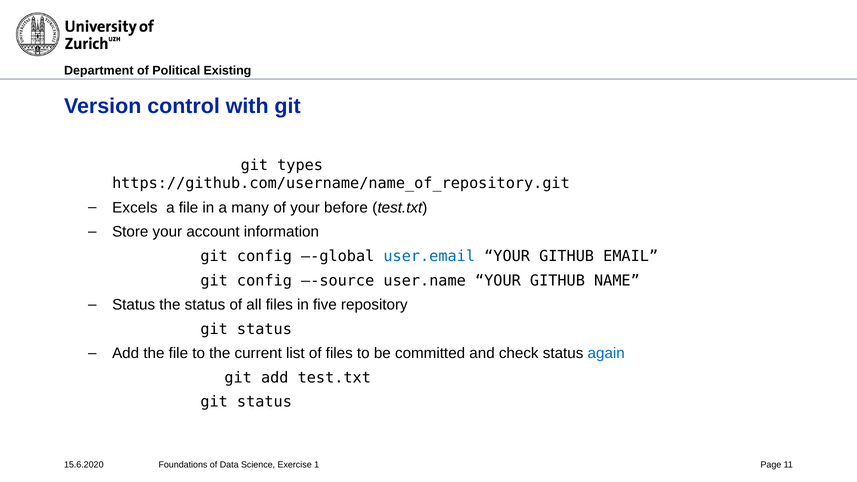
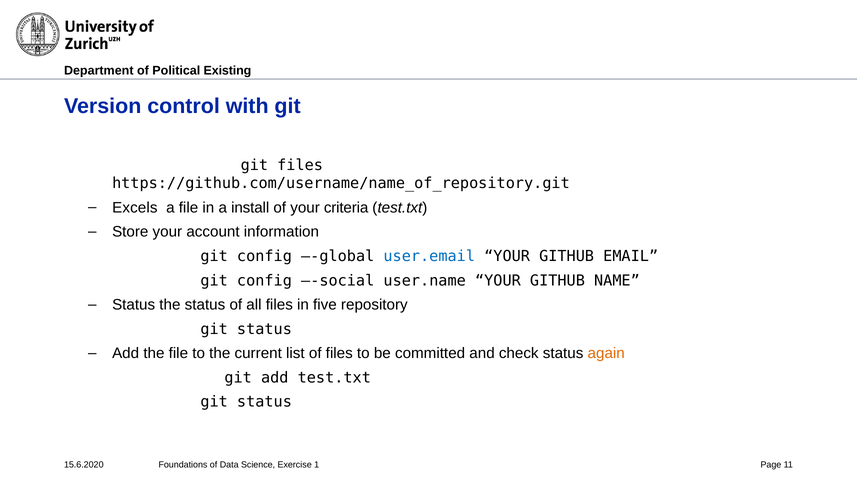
git types: types -> files
many: many -> install
before: before -> criteria
–-source: –-source -> –-social
again colour: blue -> orange
